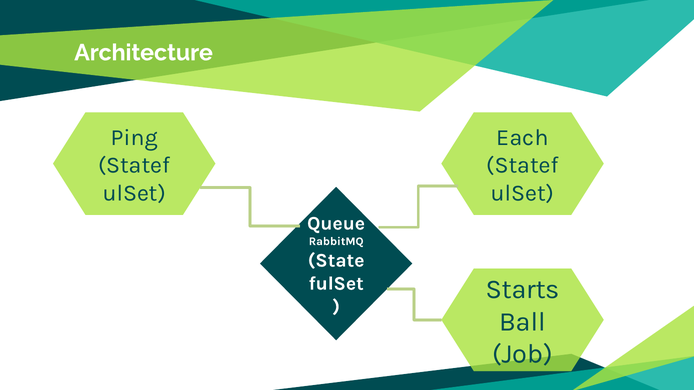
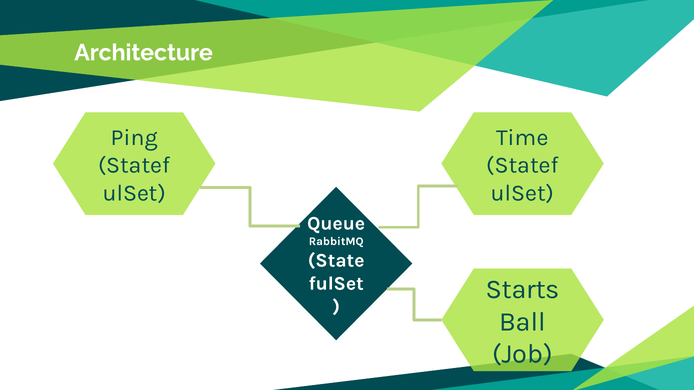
Each: Each -> Time
